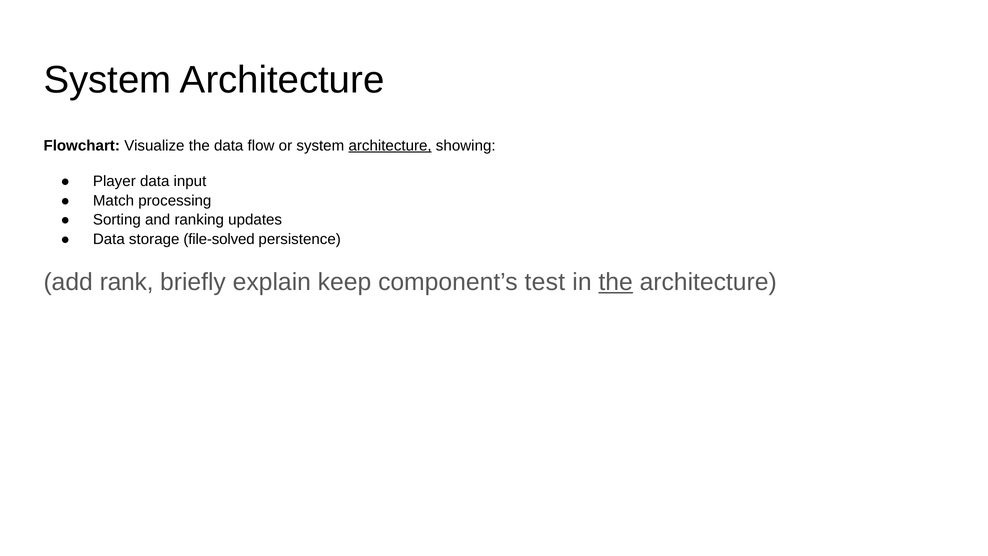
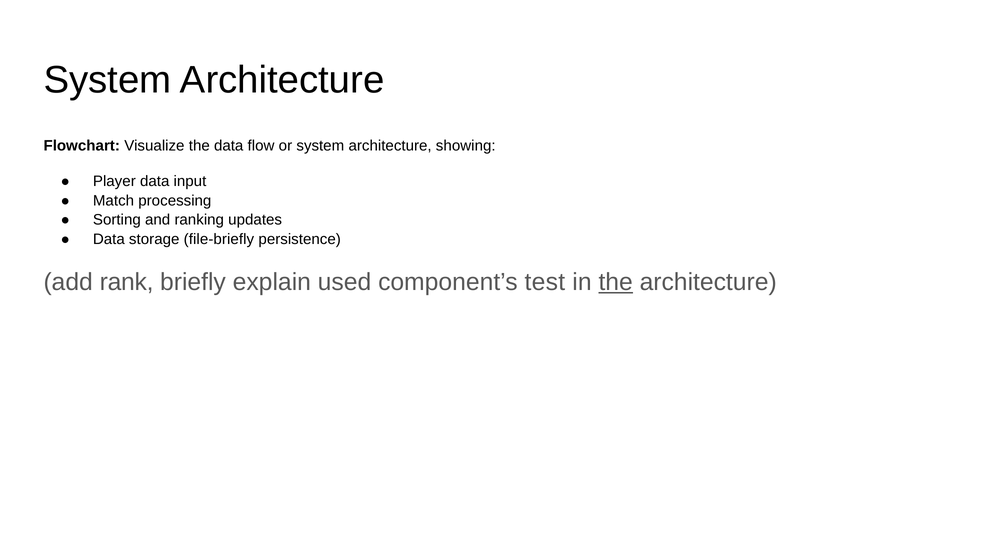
architecture at (390, 146) underline: present -> none
file-solved: file-solved -> file-briefly
keep: keep -> used
